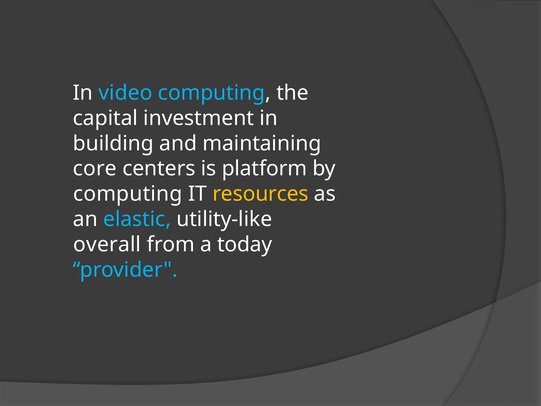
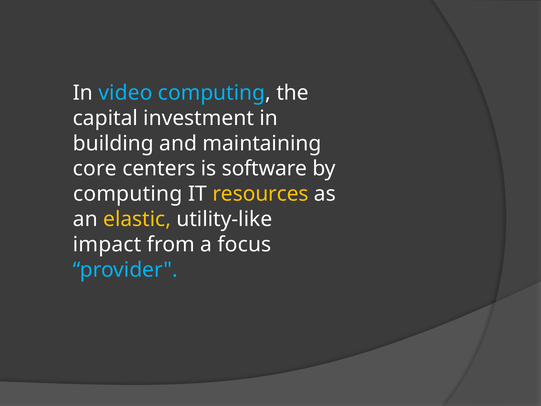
platform: platform -> software
elastic colour: light blue -> yellow
overall: overall -> impact
today: today -> focus
